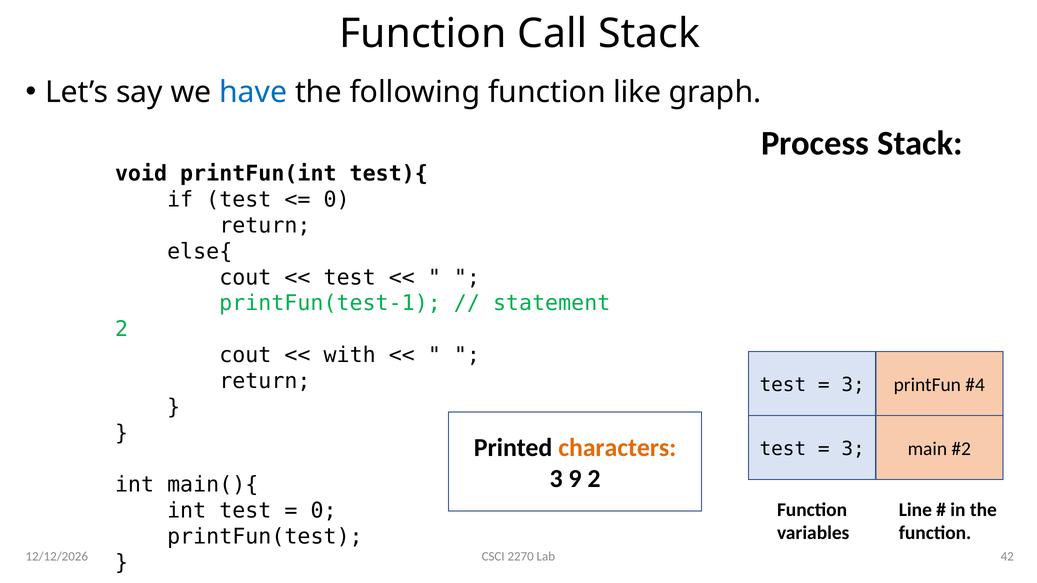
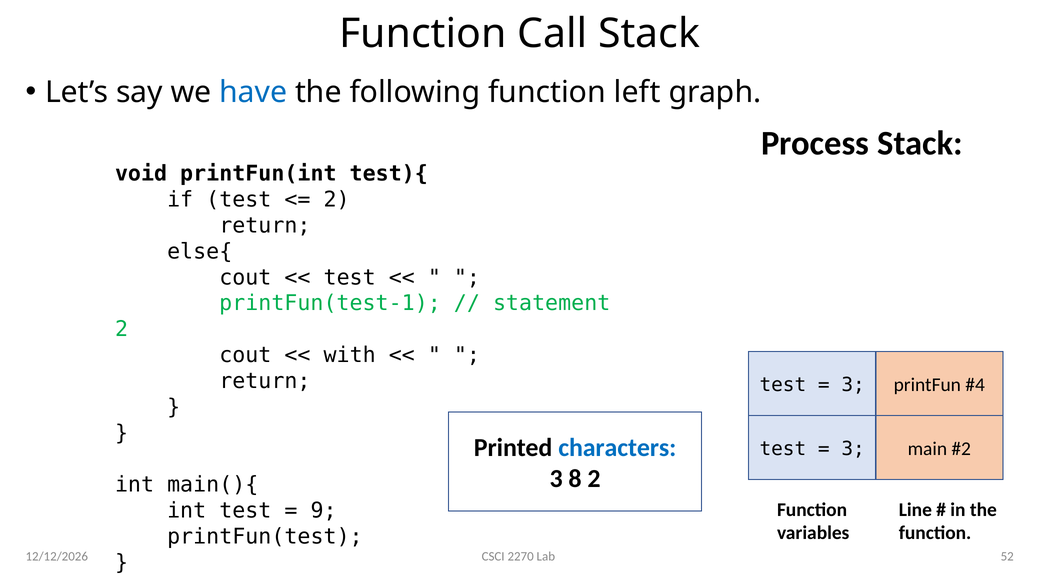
like: like -> left
0 at (337, 200): 0 -> 2
characters colour: orange -> blue
9: 9 -> 8
0 at (324, 511): 0 -> 9
42: 42 -> 52
